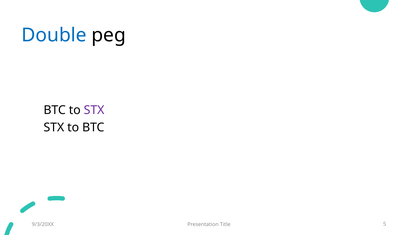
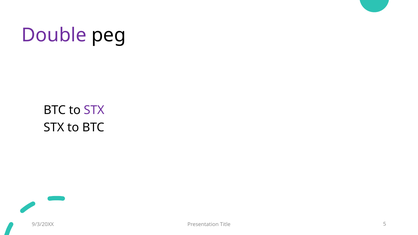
Double colour: blue -> purple
